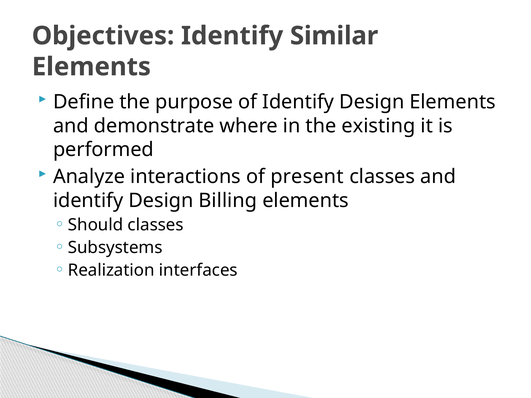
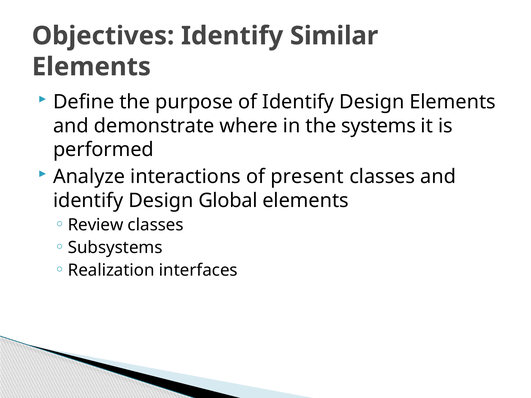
existing: existing -> systems
Billing: Billing -> Global
Should: Should -> Review
